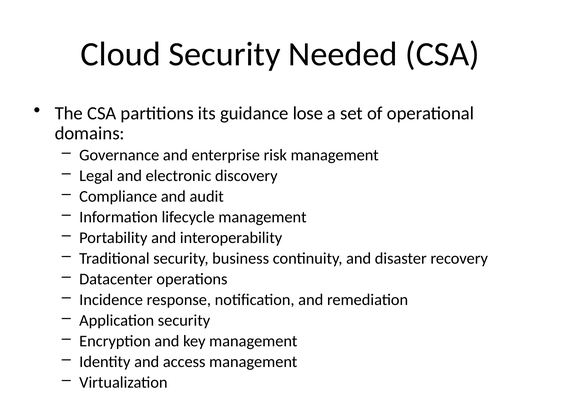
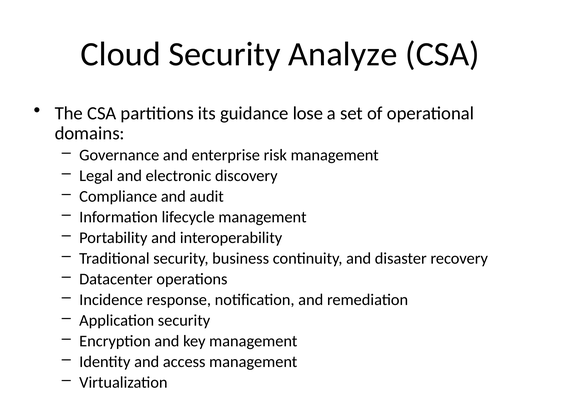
Needed: Needed -> Analyze
